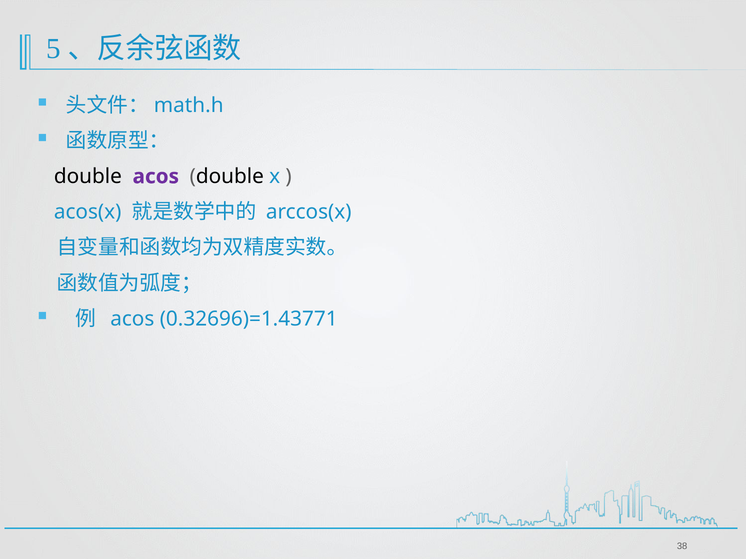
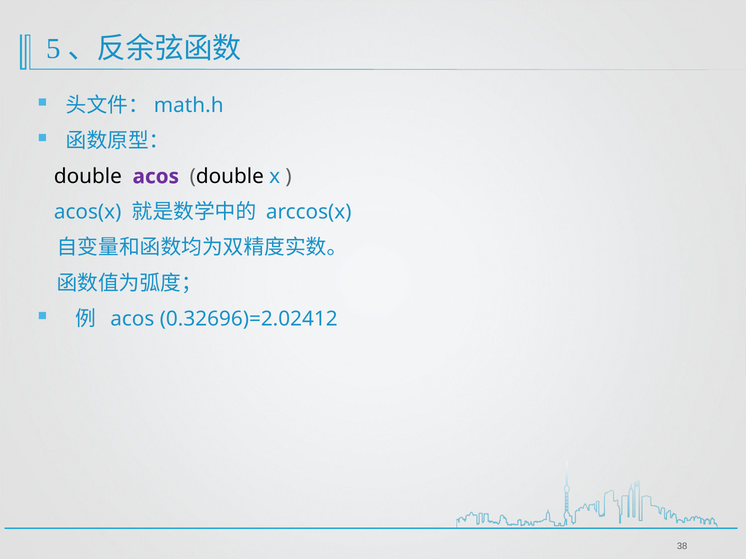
0.32696)=1.43771: 0.32696)=1.43771 -> 0.32696)=2.02412
